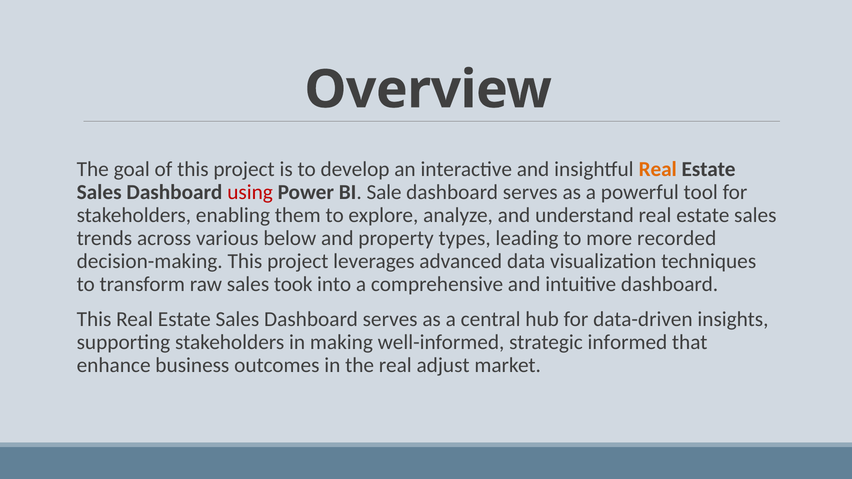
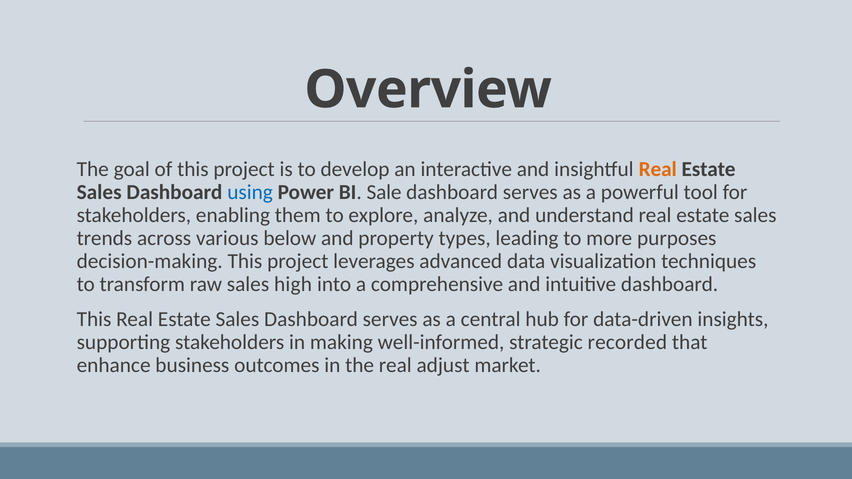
using colour: red -> blue
recorded: recorded -> purposes
took: took -> high
informed: informed -> recorded
